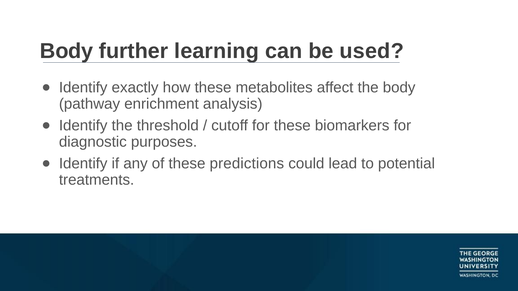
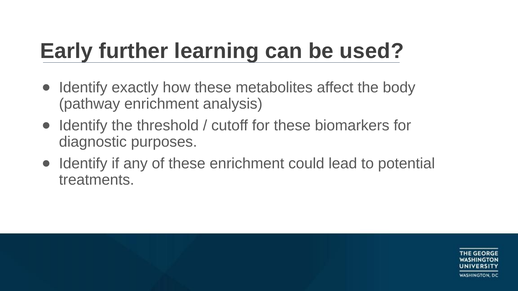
Body at (67, 51): Body -> Early
these predictions: predictions -> enrichment
